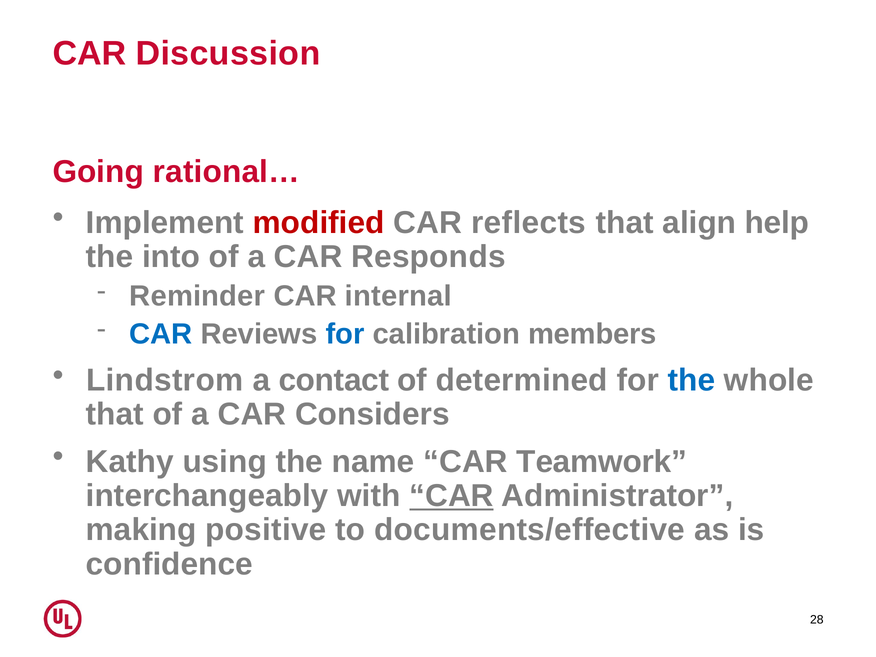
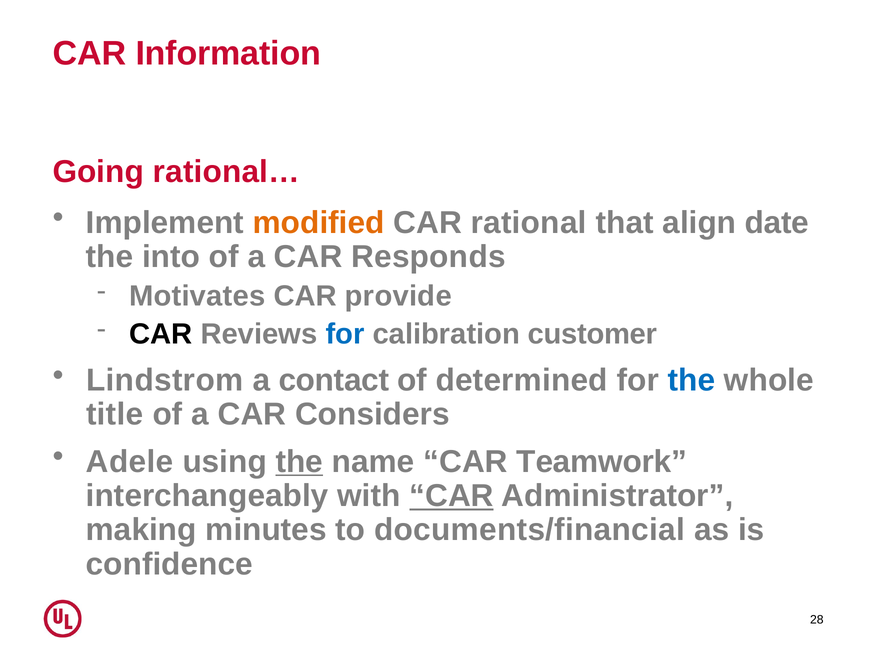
Discussion: Discussion -> Information
modified colour: red -> orange
reflects: reflects -> rational
help: help -> date
Reminder: Reminder -> Motivates
internal: internal -> provide
CAR at (161, 334) colour: blue -> black
members: members -> customer
that at (115, 414): that -> title
Kathy: Kathy -> Adele
the at (299, 462) underline: none -> present
positive: positive -> minutes
documents/effective: documents/effective -> documents/financial
